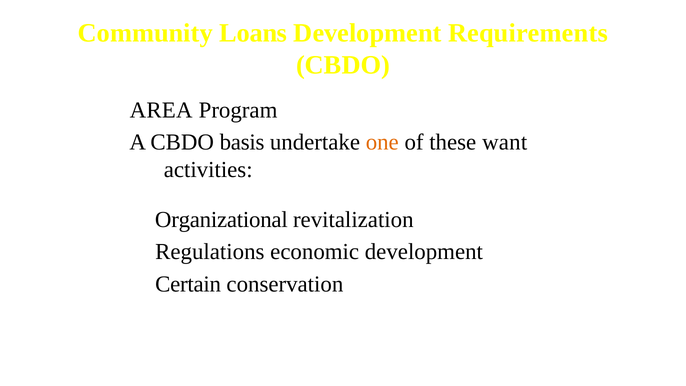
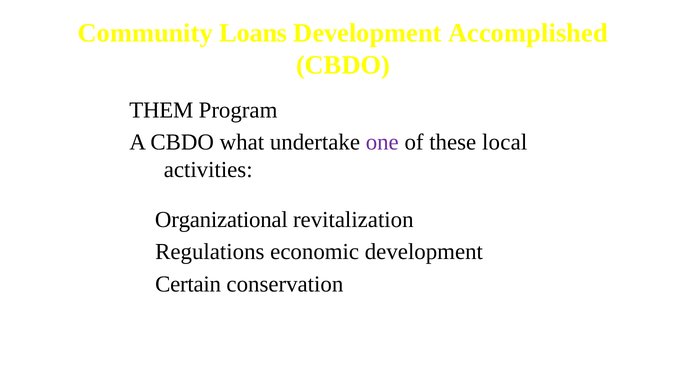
Requirements: Requirements -> Accomplished
AREA: AREA -> THEM
basis: basis -> what
one colour: orange -> purple
want: want -> local
